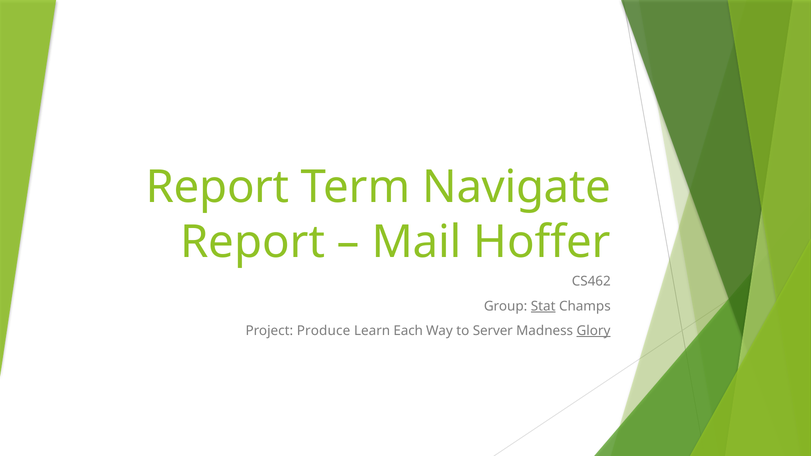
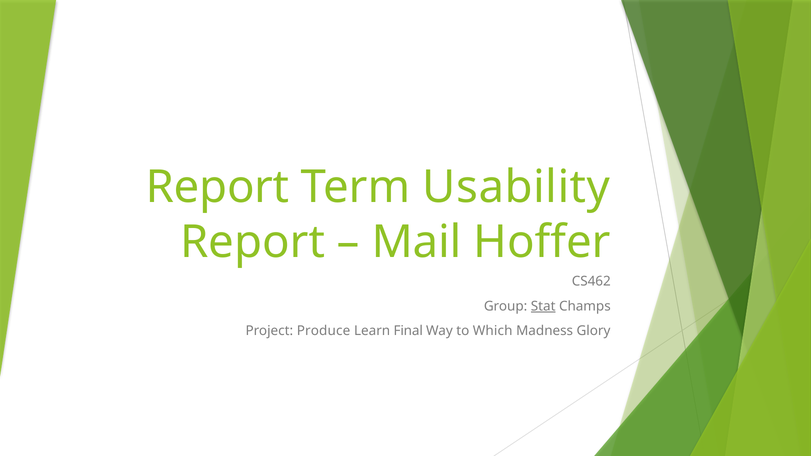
Navigate: Navigate -> Usability
Each: Each -> Final
Server: Server -> Which
Glory underline: present -> none
